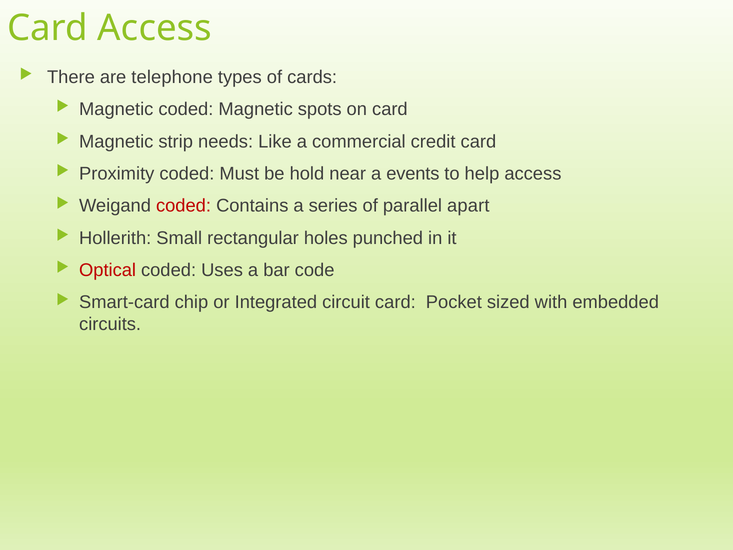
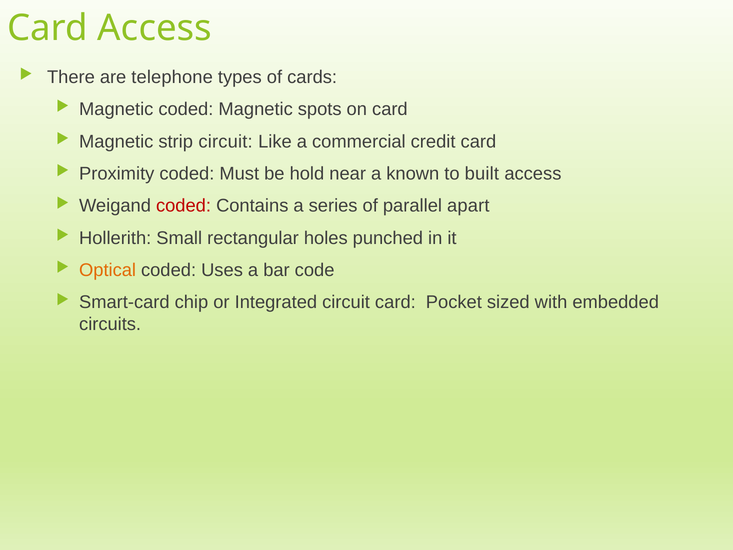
strip needs: needs -> circuit
events: events -> known
help: help -> built
Optical colour: red -> orange
